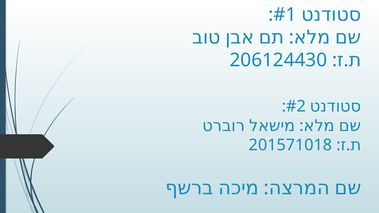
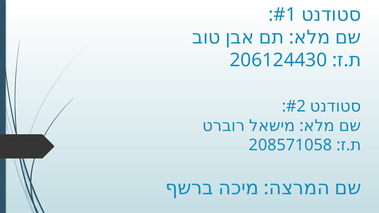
201571018: 201571018 -> 208571058
